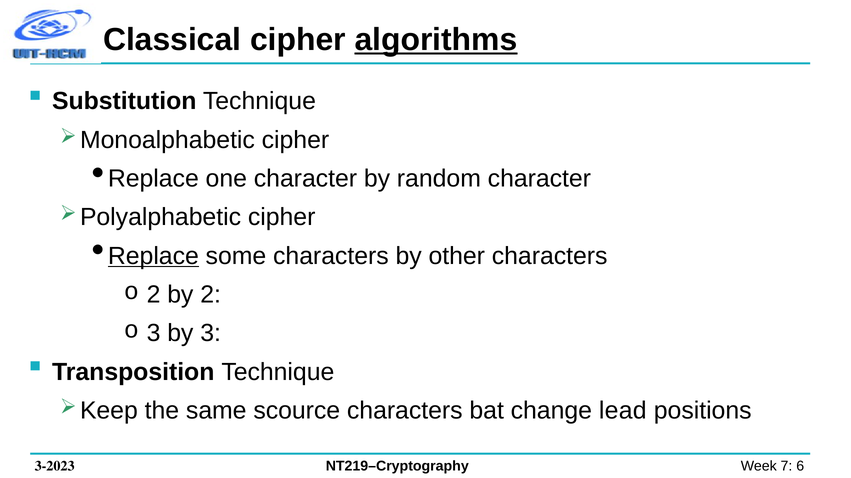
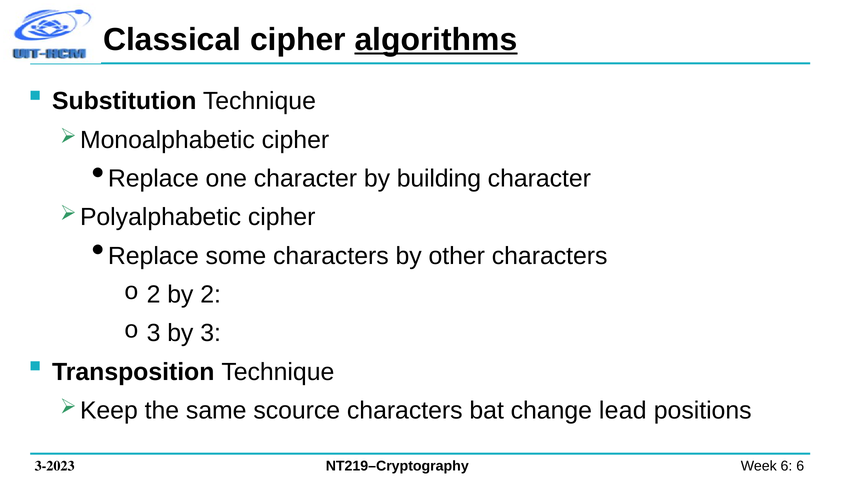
random: random -> building
Replace at (153, 256) underline: present -> none
7 at (786, 467): 7 -> 6
